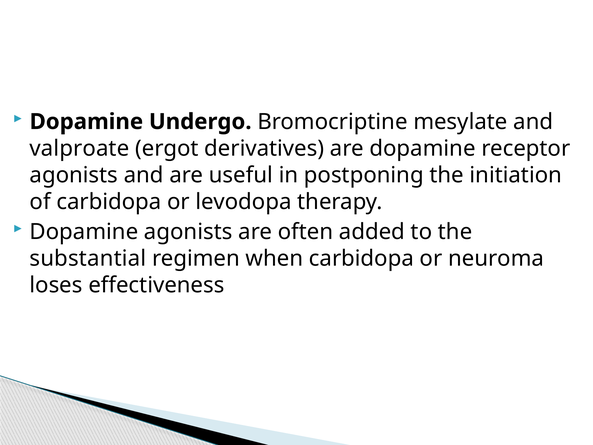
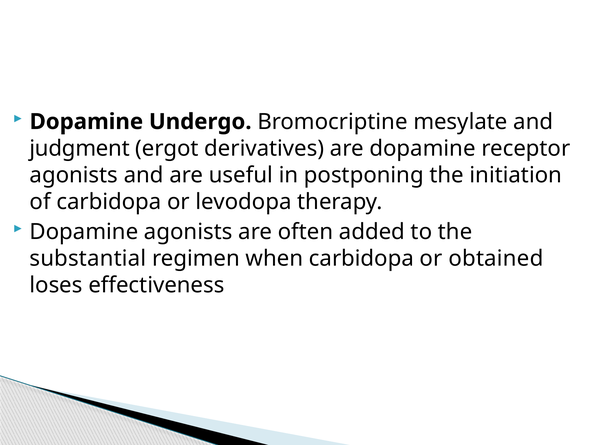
valproate: valproate -> judgment
neuroma: neuroma -> obtained
